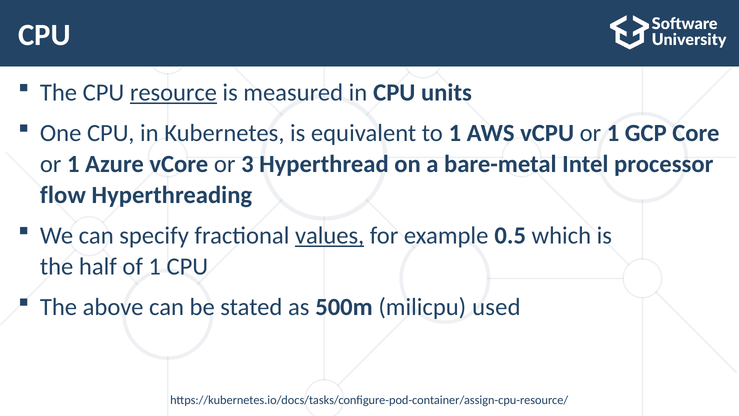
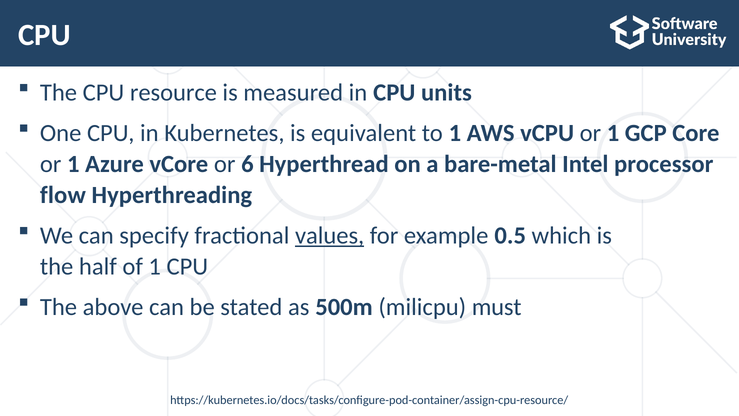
resource underline: present -> none
3: 3 -> 6
used: used -> must
